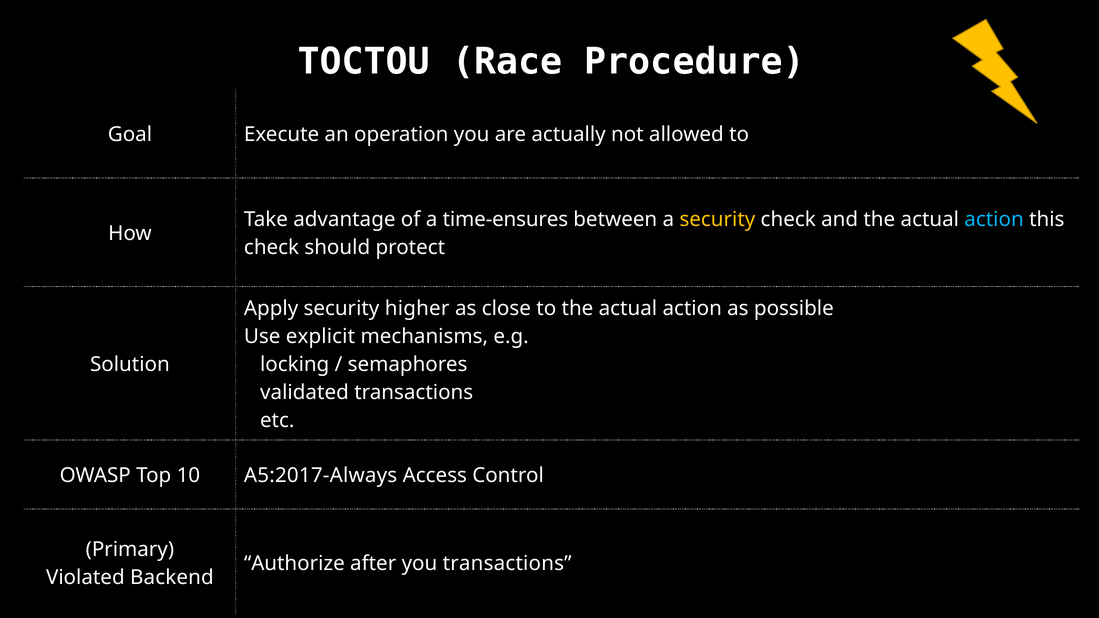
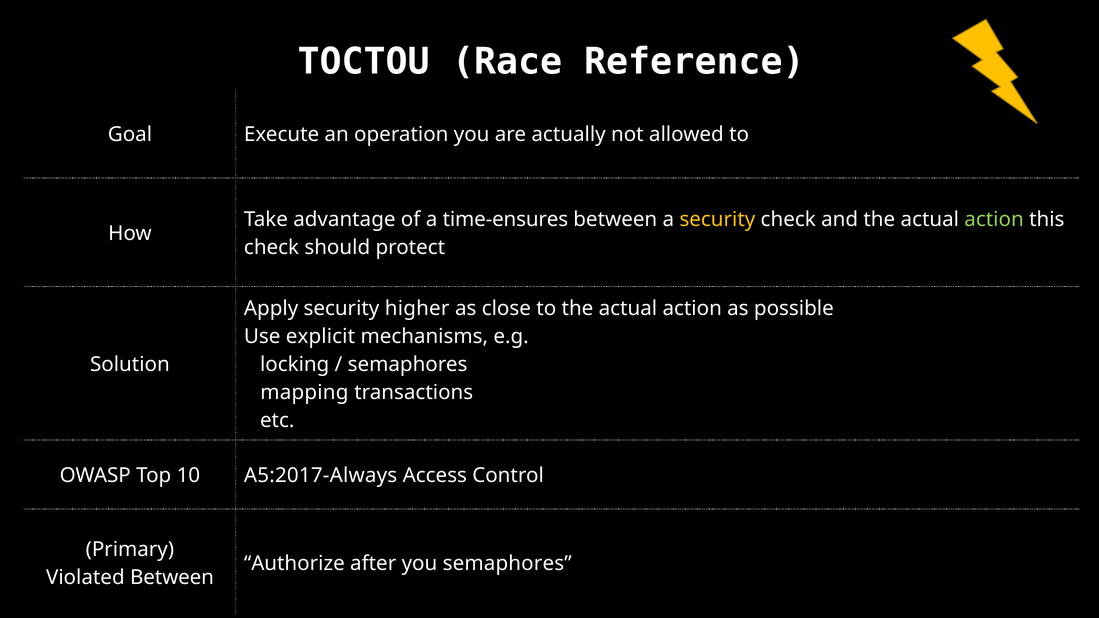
Procedure: Procedure -> Reference
action at (994, 220) colour: light blue -> light green
validated: validated -> mapping
you transactions: transactions -> semaphores
Violated Backend: Backend -> Between
